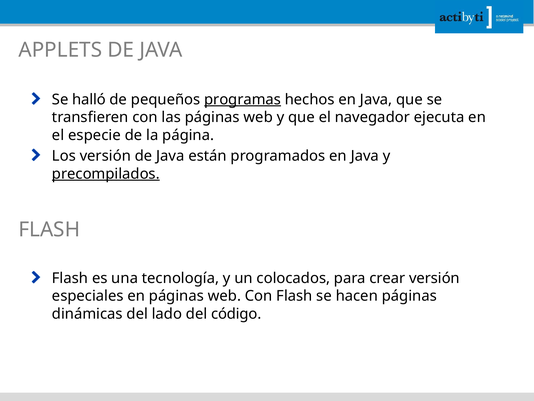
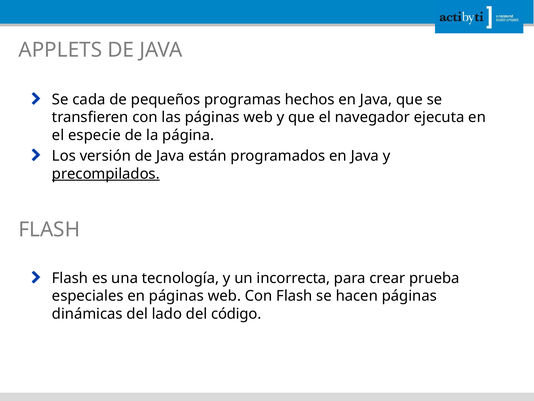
halló: halló -> cada
programas underline: present -> none
colocados: colocados -> incorrecta
crear versión: versión -> prueba
